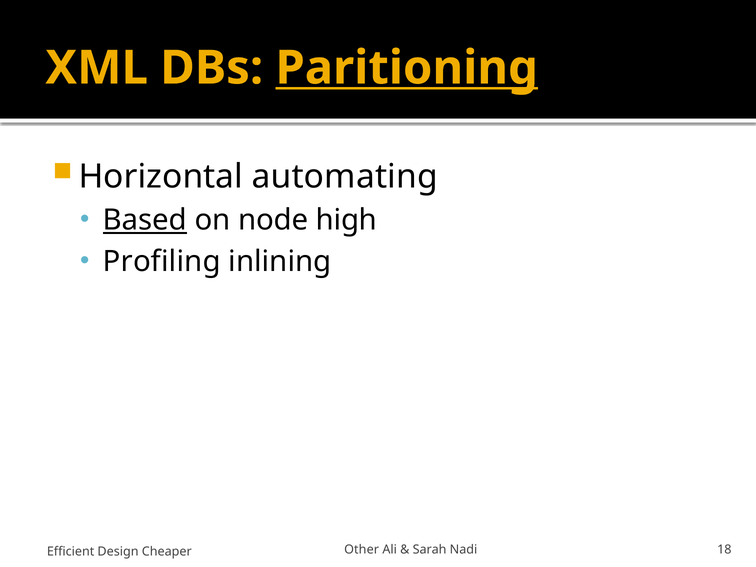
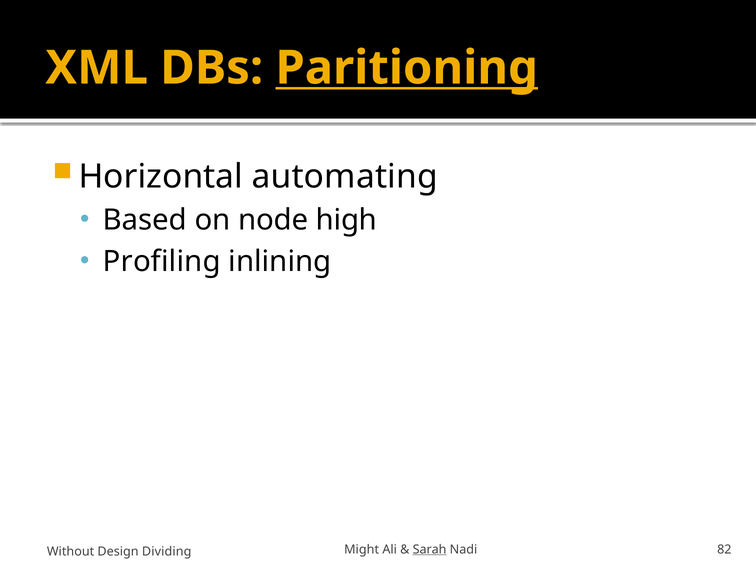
Based underline: present -> none
Other: Other -> Might
Sarah underline: none -> present
18: 18 -> 82
Efficient: Efficient -> Without
Cheaper: Cheaper -> Dividing
